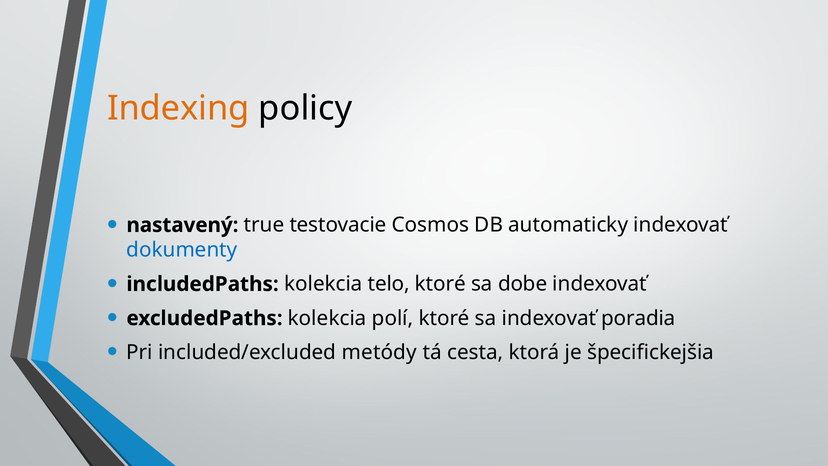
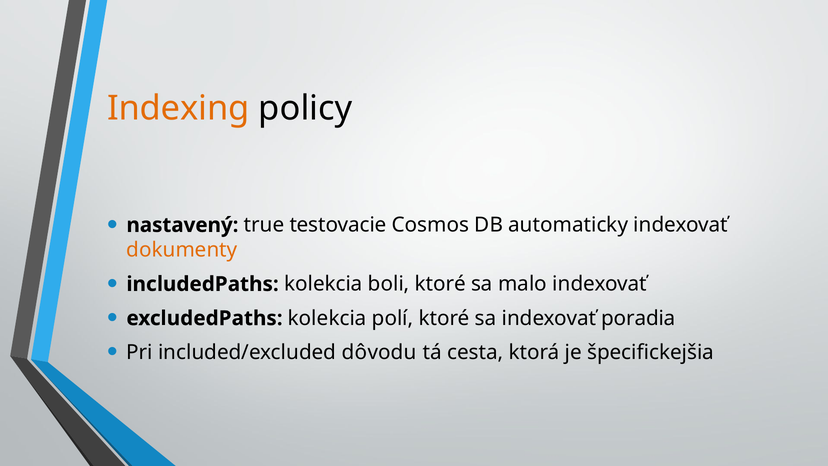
dokumenty colour: blue -> orange
telo: telo -> boli
dobe: dobe -> malo
metódy: metódy -> dôvodu
